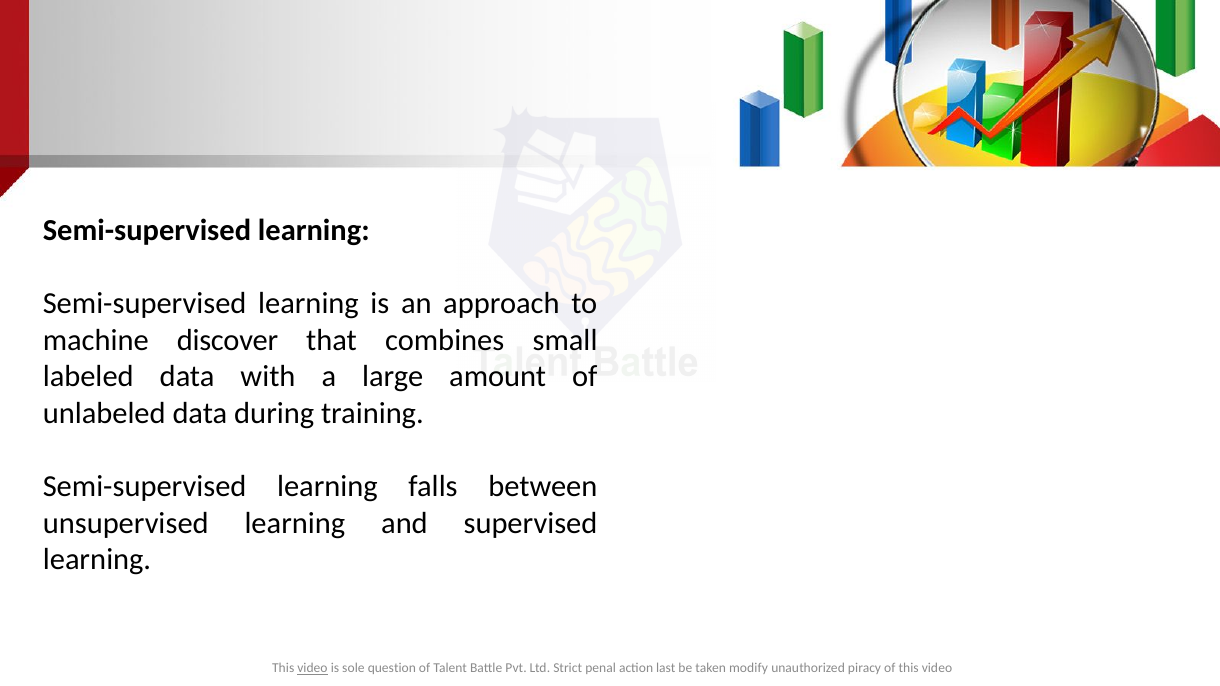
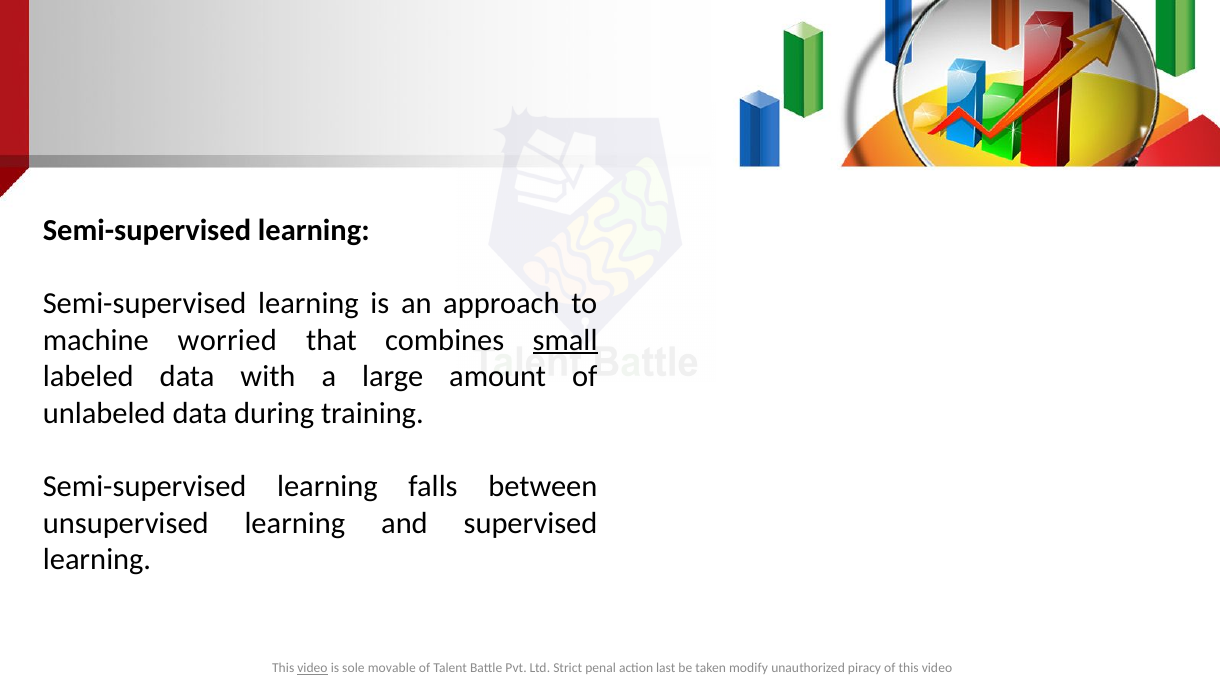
discover: discover -> worried
small underline: none -> present
question: question -> movable
